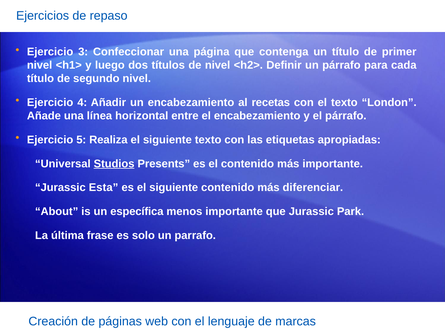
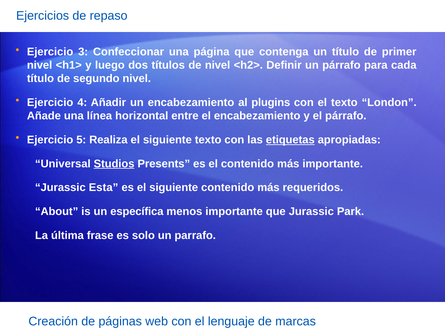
recetas: recetas -> plugins
etiquetas underline: none -> present
diferenciar: diferenciar -> requeridos
